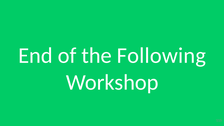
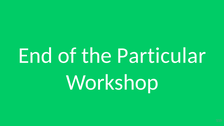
Following: Following -> Particular
